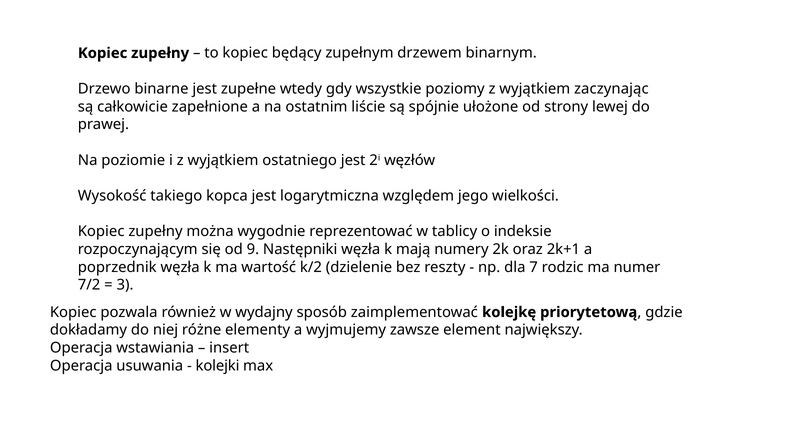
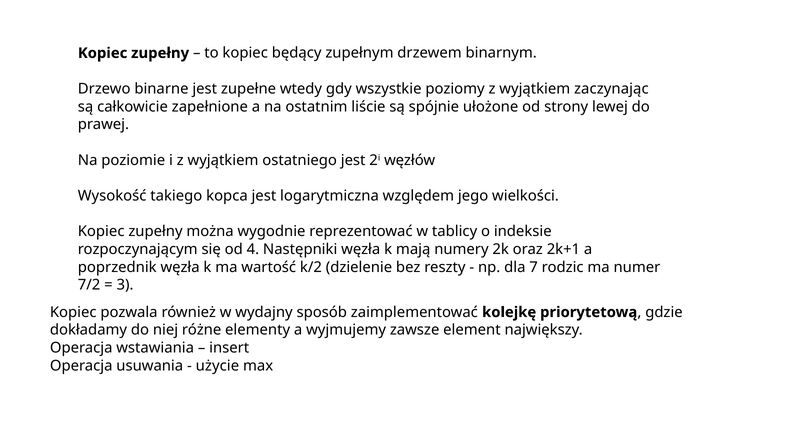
9: 9 -> 4
kolejki: kolejki -> użycie
